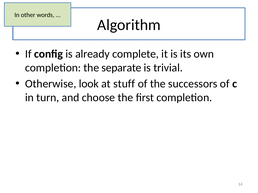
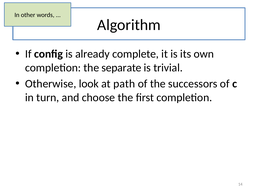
stuff: stuff -> path
